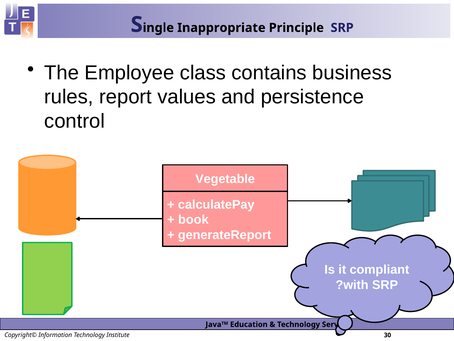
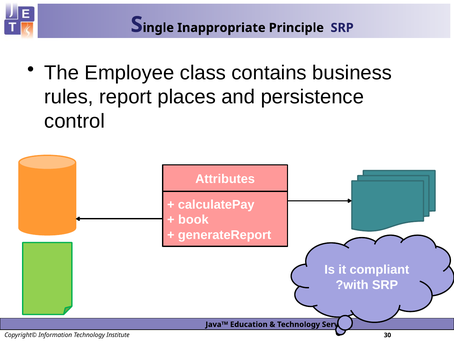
values: values -> places
Vegetable: Vegetable -> Attributes
